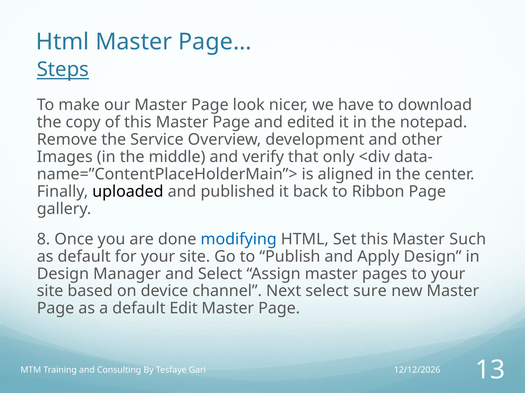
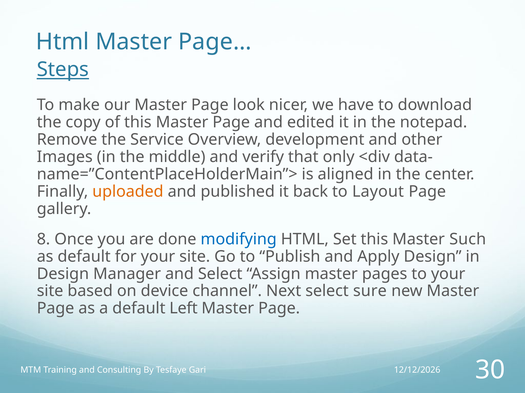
uploaded colour: black -> orange
Ribbon: Ribbon -> Layout
Edit: Edit -> Left
13: 13 -> 30
